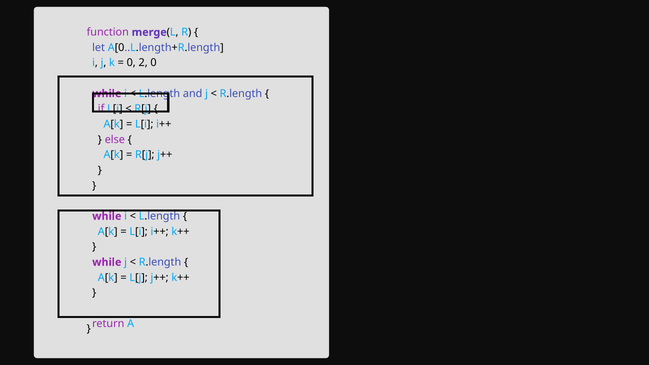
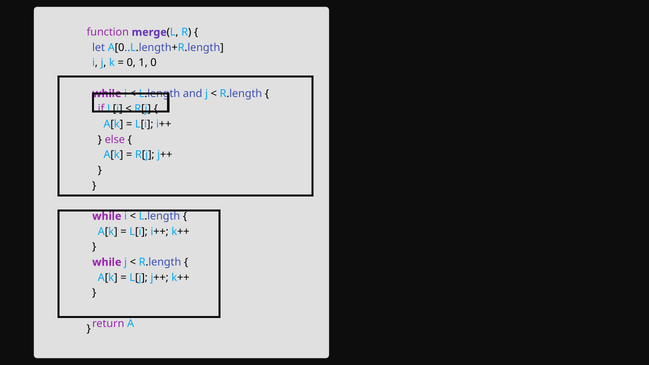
2: 2 -> 1
